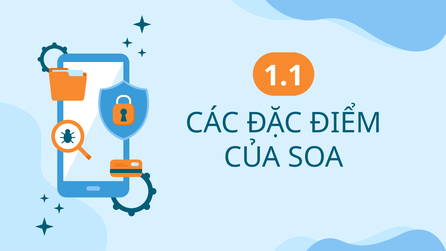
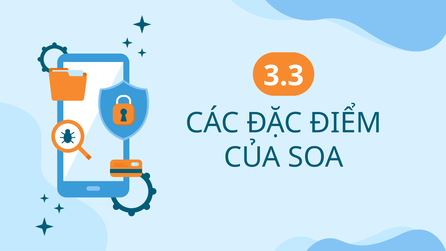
1.1: 1.1 -> 3.3
